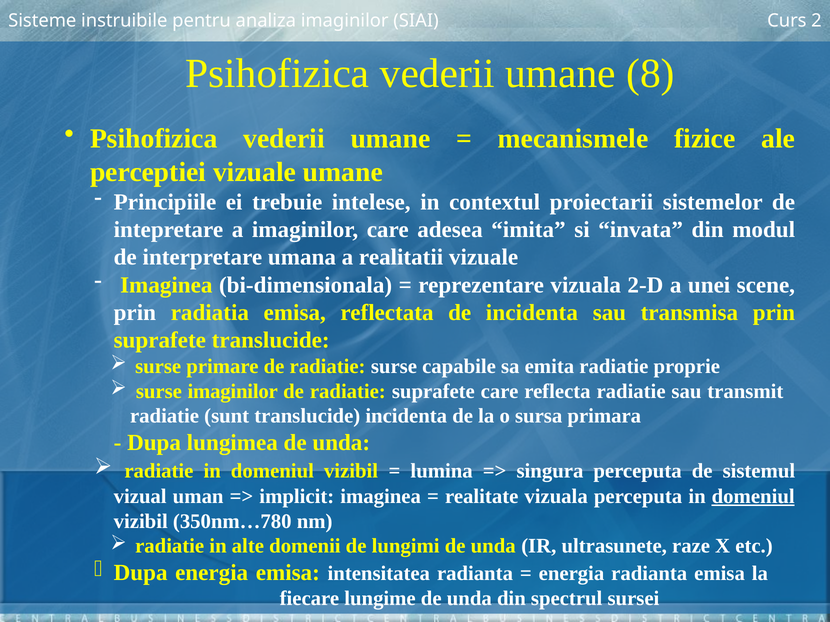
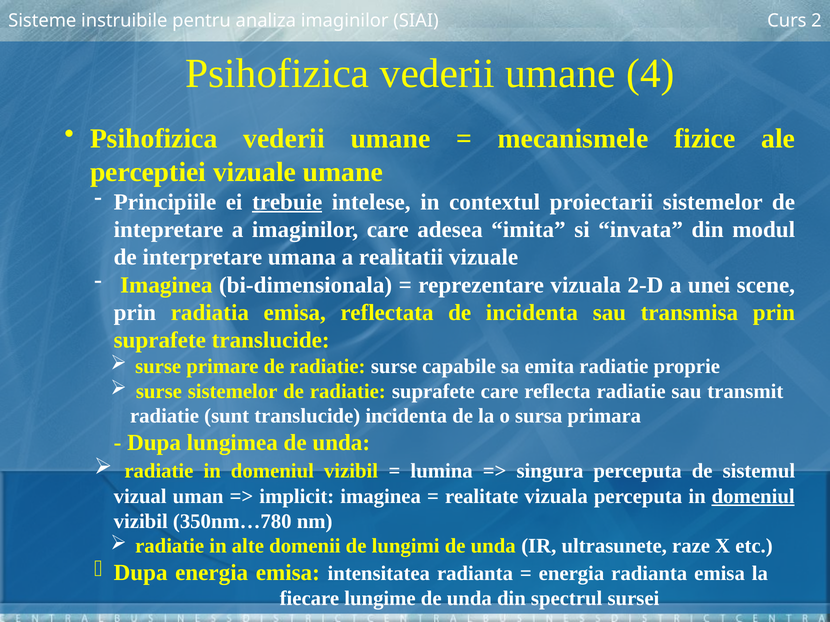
8: 8 -> 4
trebuie underline: none -> present
surse imaginilor: imaginilor -> sistemelor
